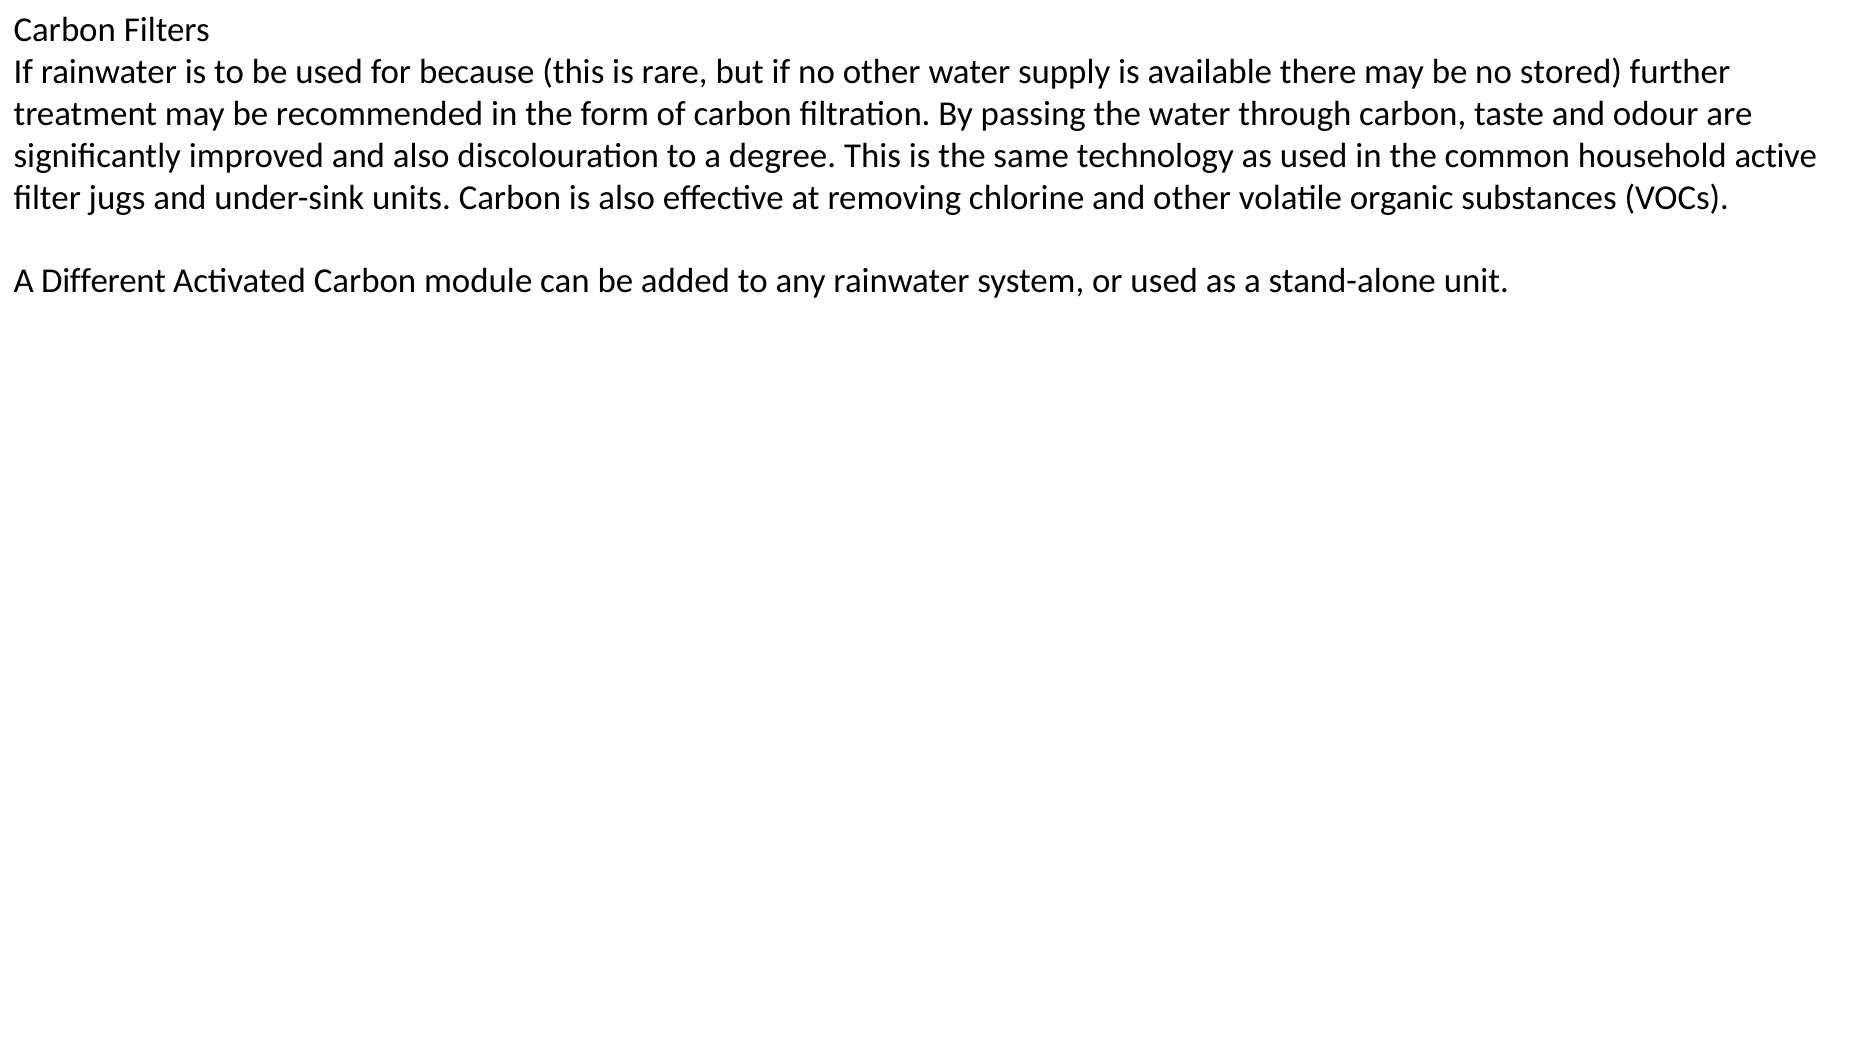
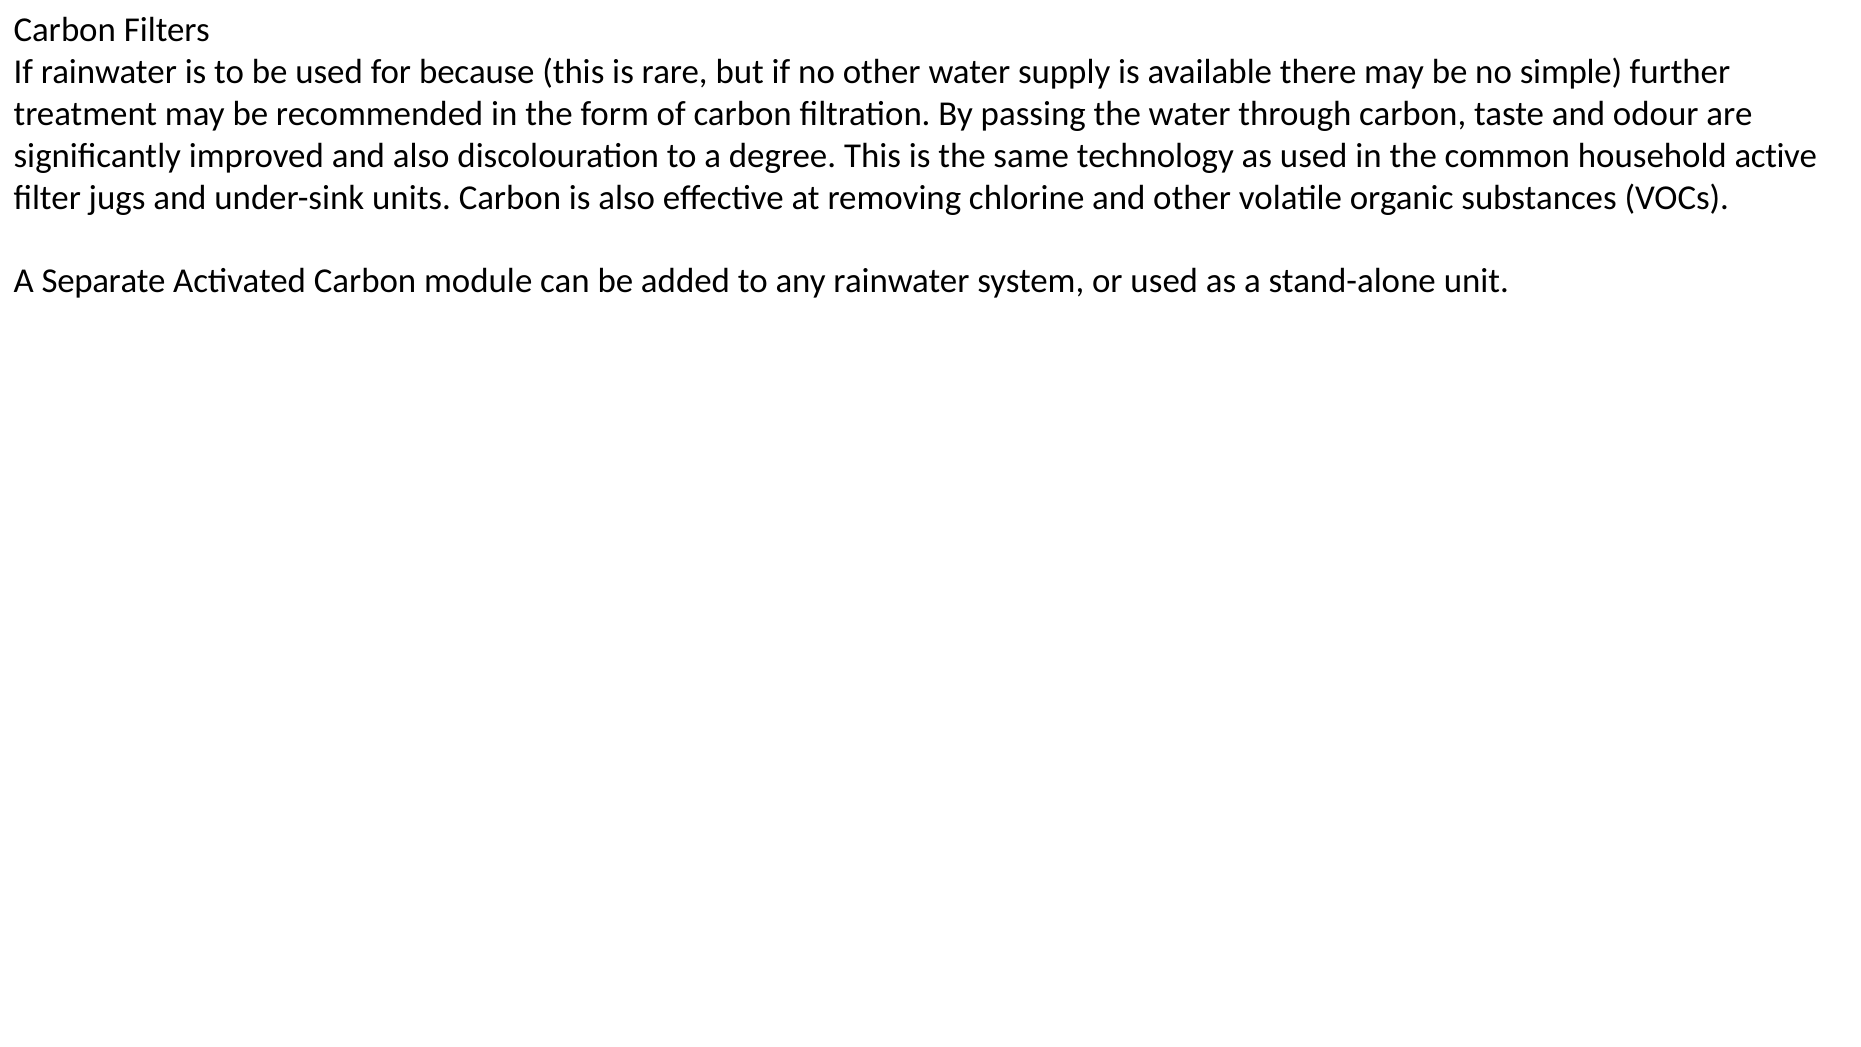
stored: stored -> simple
Different: Different -> Separate
